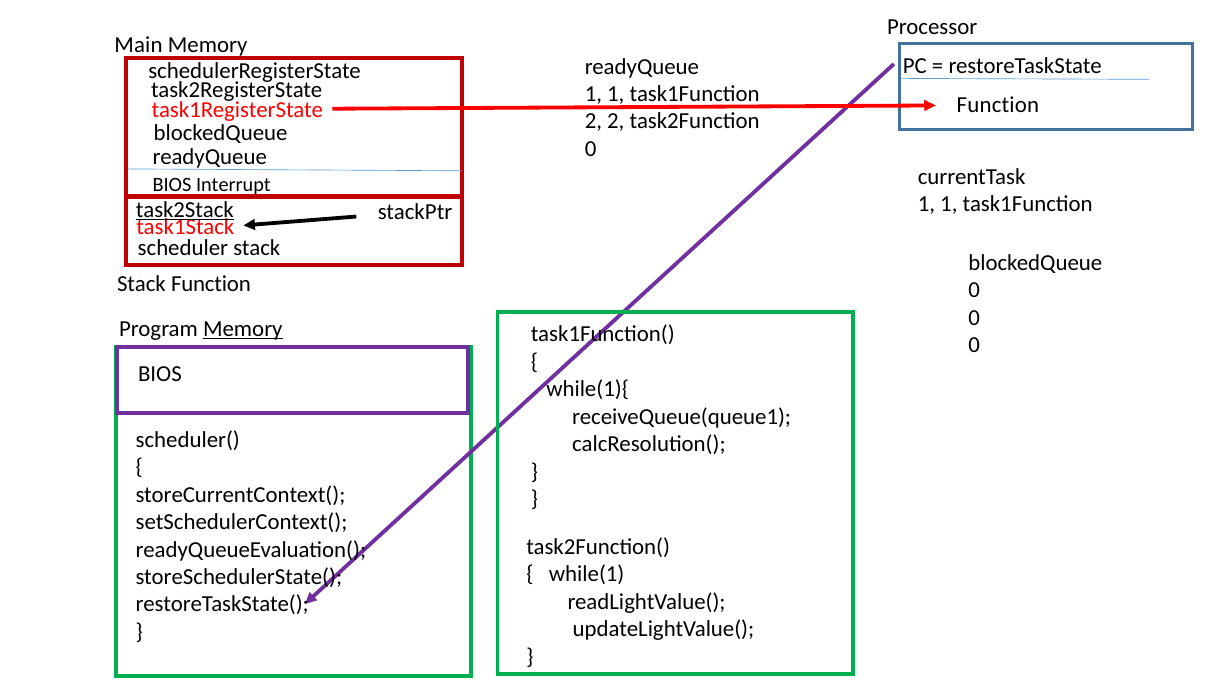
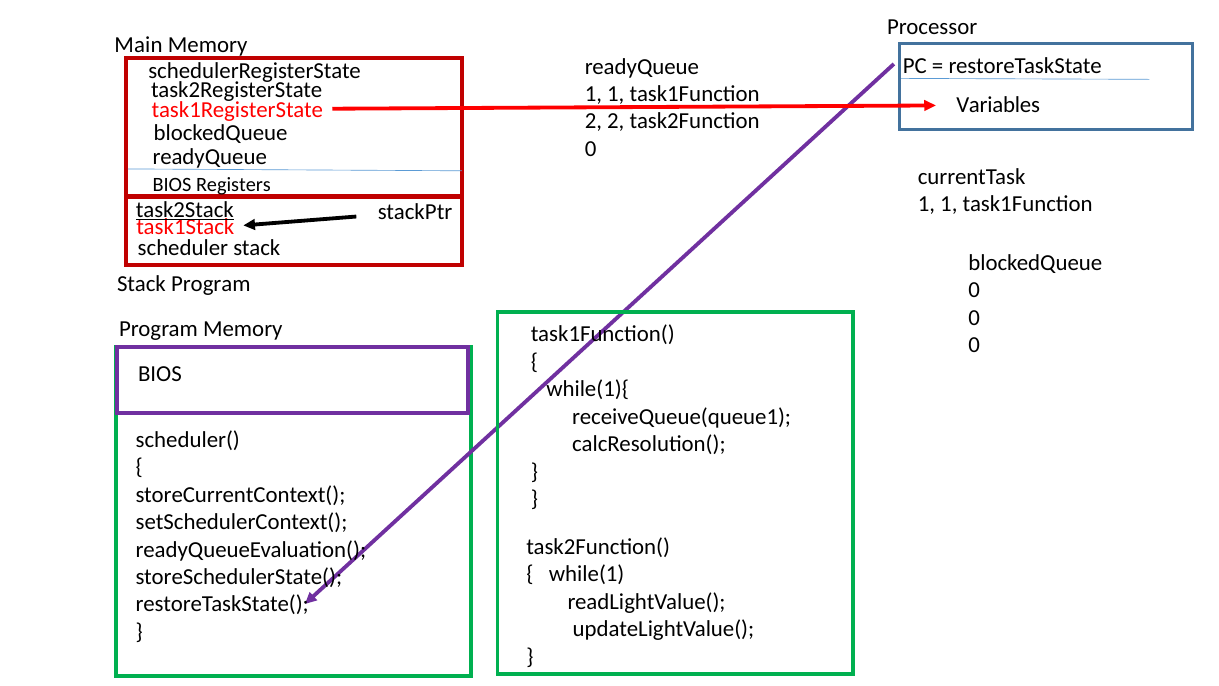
Function at (998, 105): Function -> Variables
Interrupt: Interrupt -> Registers
Stack Function: Function -> Program
Memory at (243, 329) underline: present -> none
